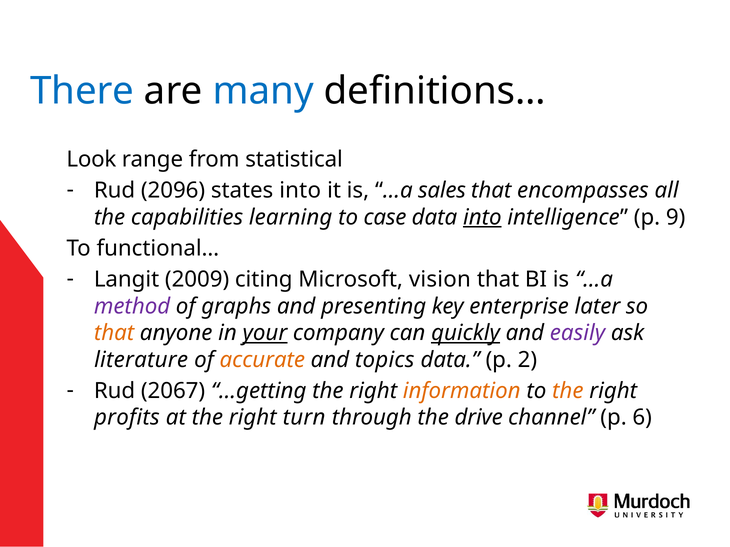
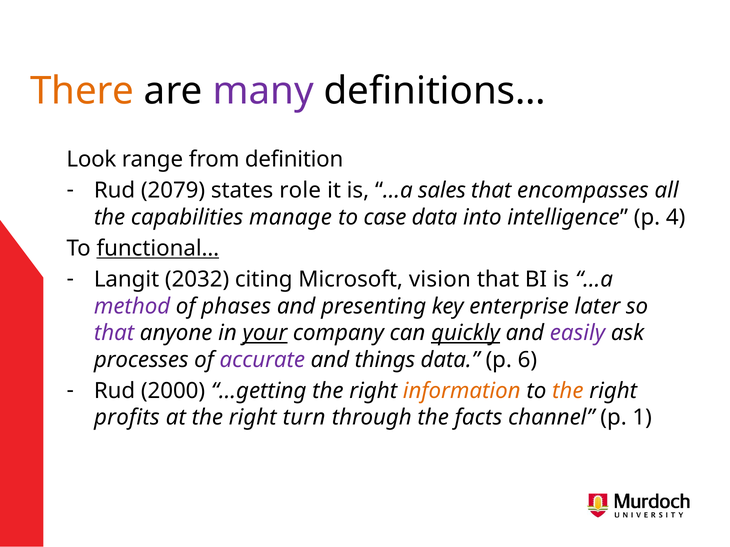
There colour: blue -> orange
many colour: blue -> purple
statistical: statistical -> definition
2096: 2096 -> 2079
states into: into -> role
learning: learning -> manage
into at (482, 218) underline: present -> none
9: 9 -> 4
functional… underline: none -> present
2009: 2009 -> 2032
graphs: graphs -> phases
that at (114, 333) colour: orange -> purple
literature: literature -> processes
accurate colour: orange -> purple
topics: topics -> things
2: 2 -> 6
2067: 2067 -> 2000
drive: drive -> facts
6: 6 -> 1
